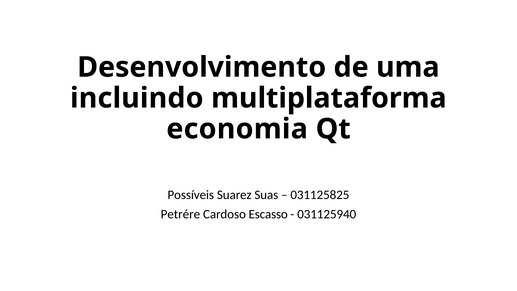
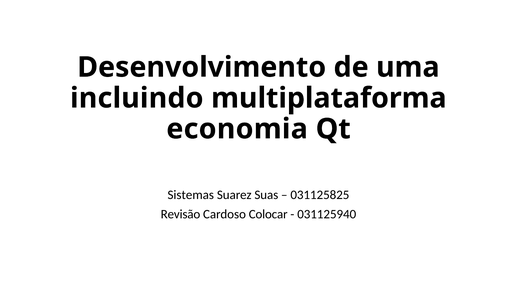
Possíveis: Possíveis -> Sistemas
Petrére: Petrére -> Revisão
Escasso: Escasso -> Colocar
